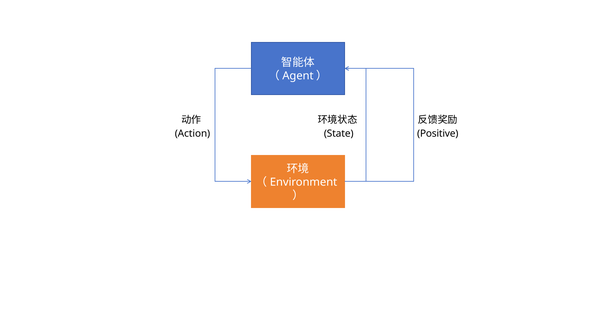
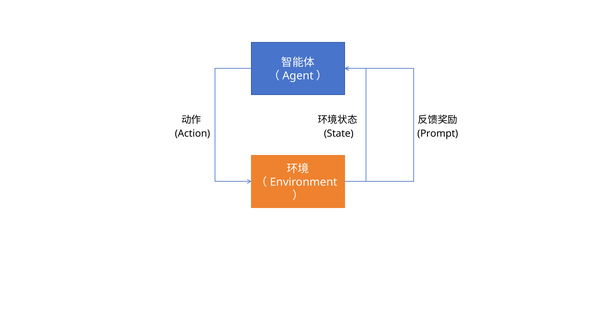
Positive: Positive -> Prompt
